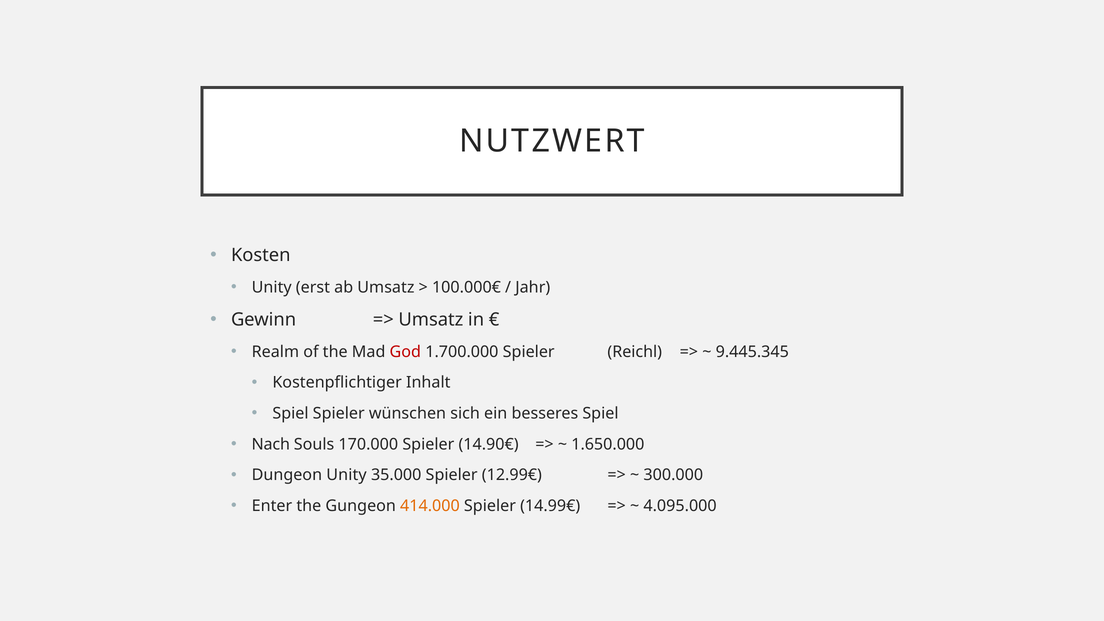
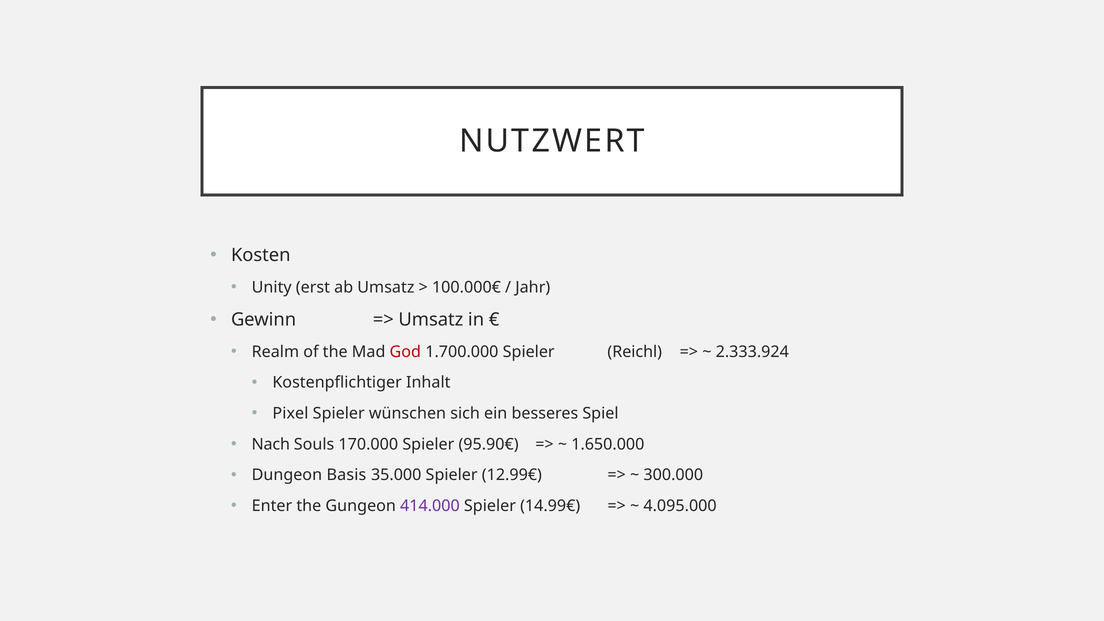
9.445.345: 9.445.345 -> 2.333.924
Spiel at (290, 413): Spiel -> Pixel
14.90€: 14.90€ -> 95.90€
Dungeon Unity: Unity -> Basis
414.000 colour: orange -> purple
